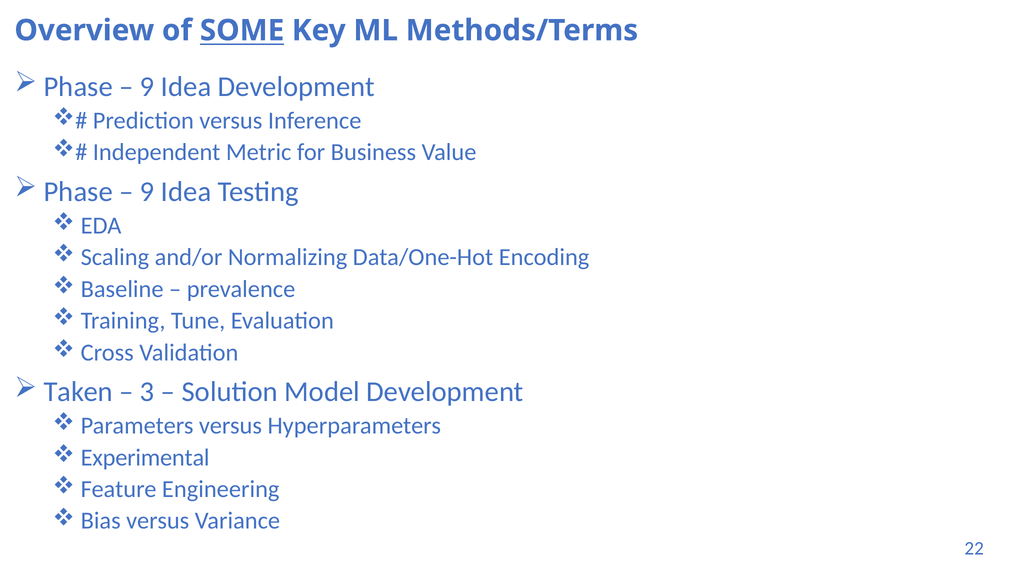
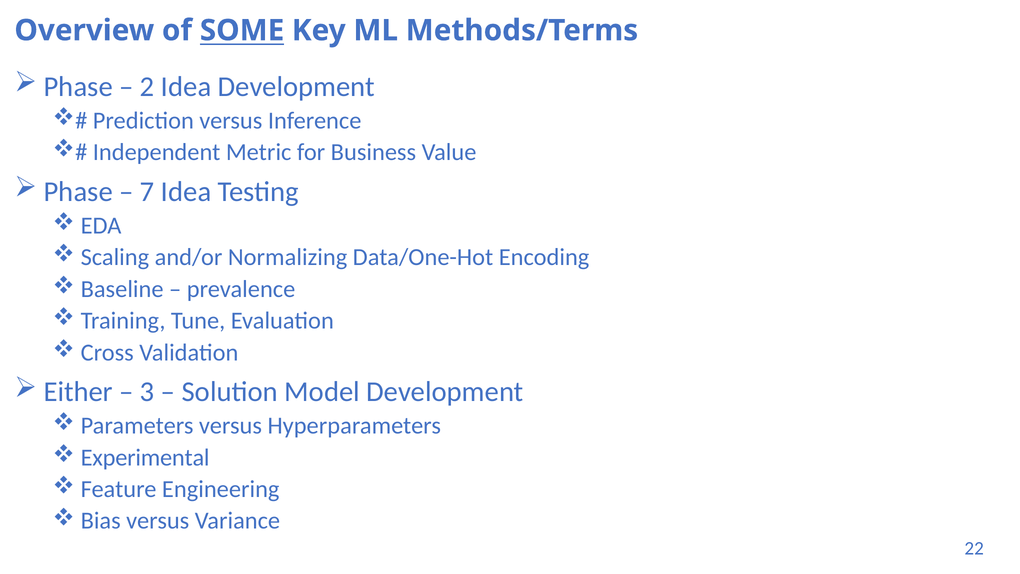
9 at (147, 87): 9 -> 2
9 at (147, 192): 9 -> 7
Taken: Taken -> Either
